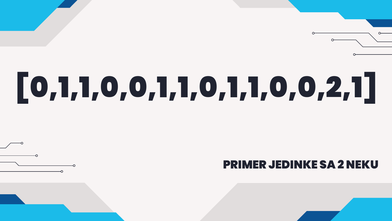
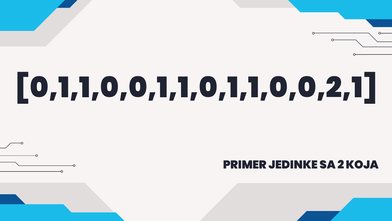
NEKU: NEKU -> KOJA
